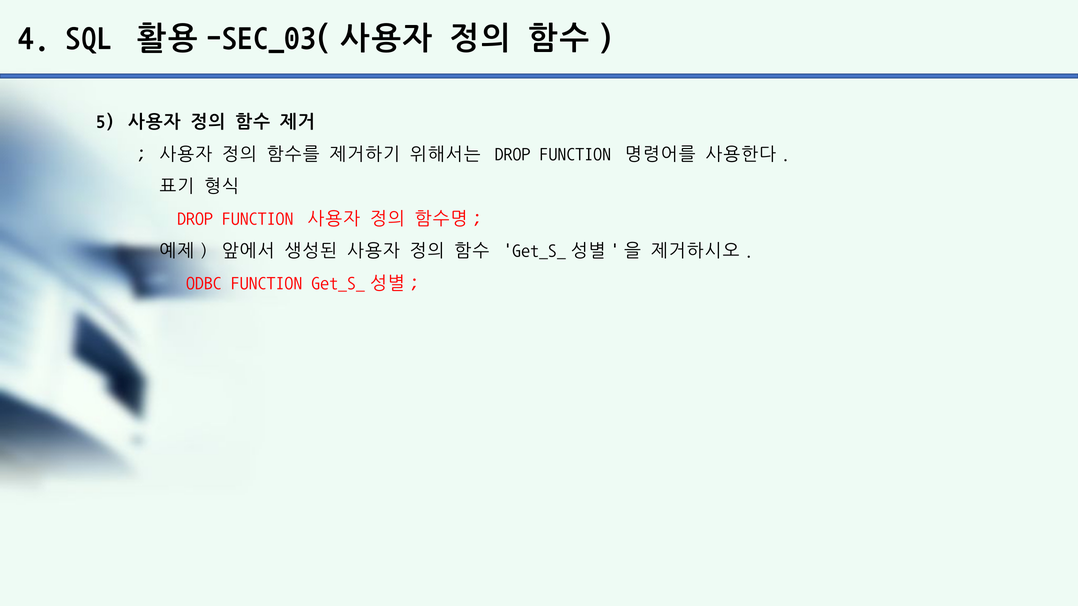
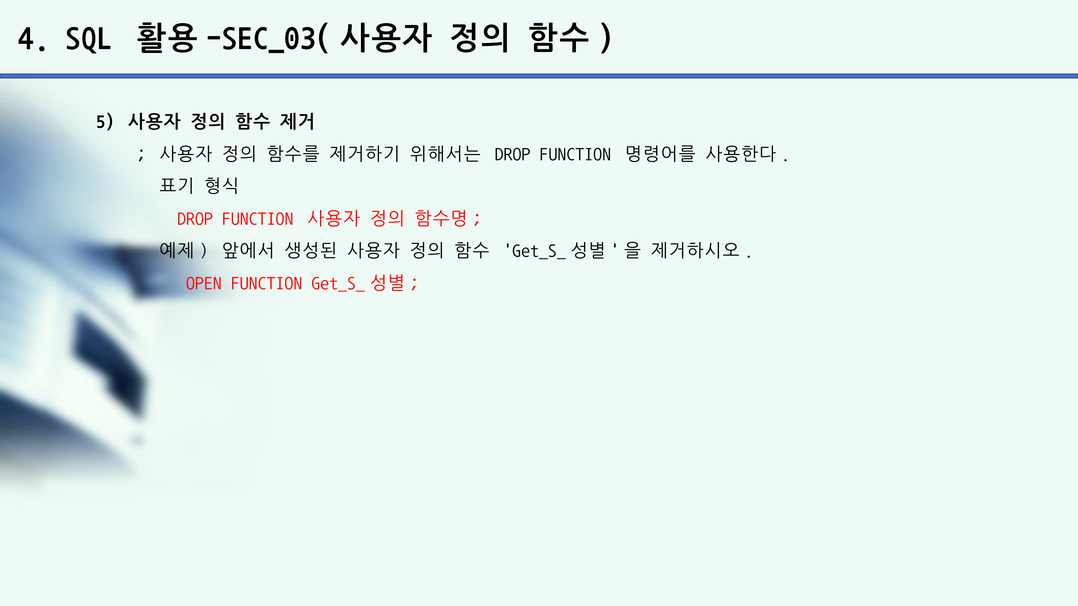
ODBC: ODBC -> OPEN
